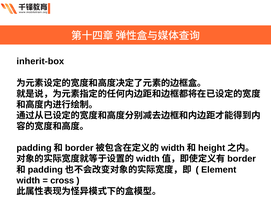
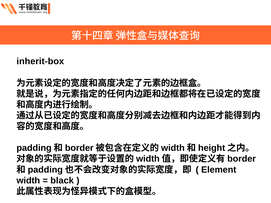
cross: cross -> black
